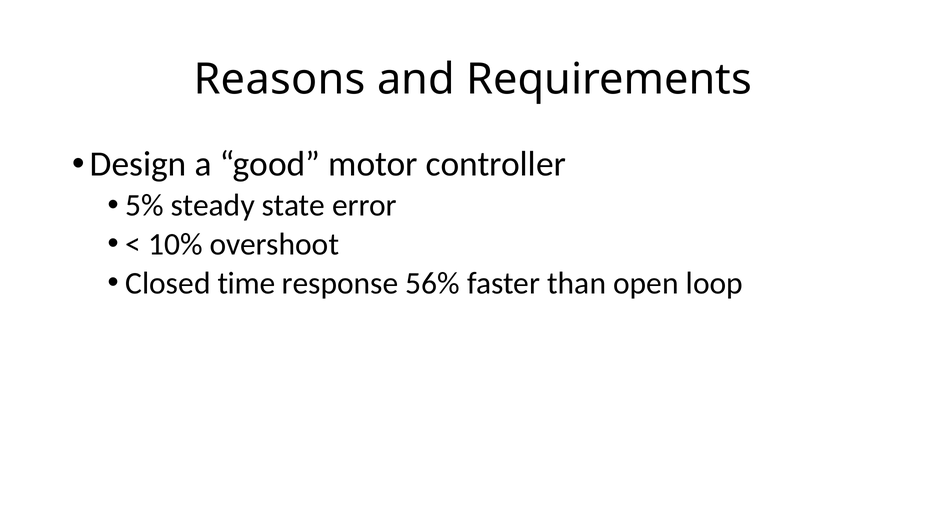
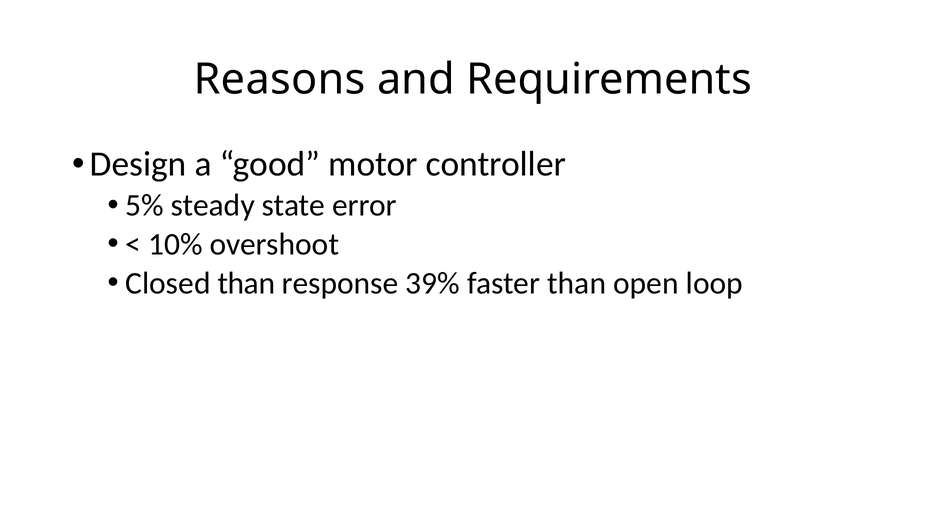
Closed time: time -> than
56%: 56% -> 39%
